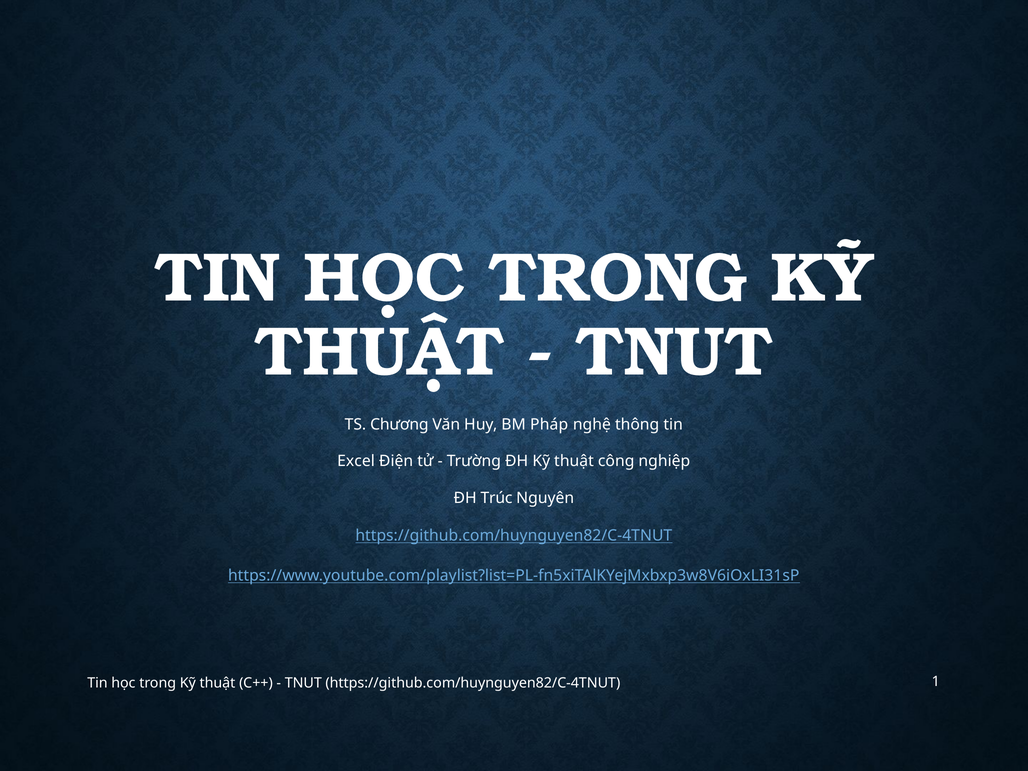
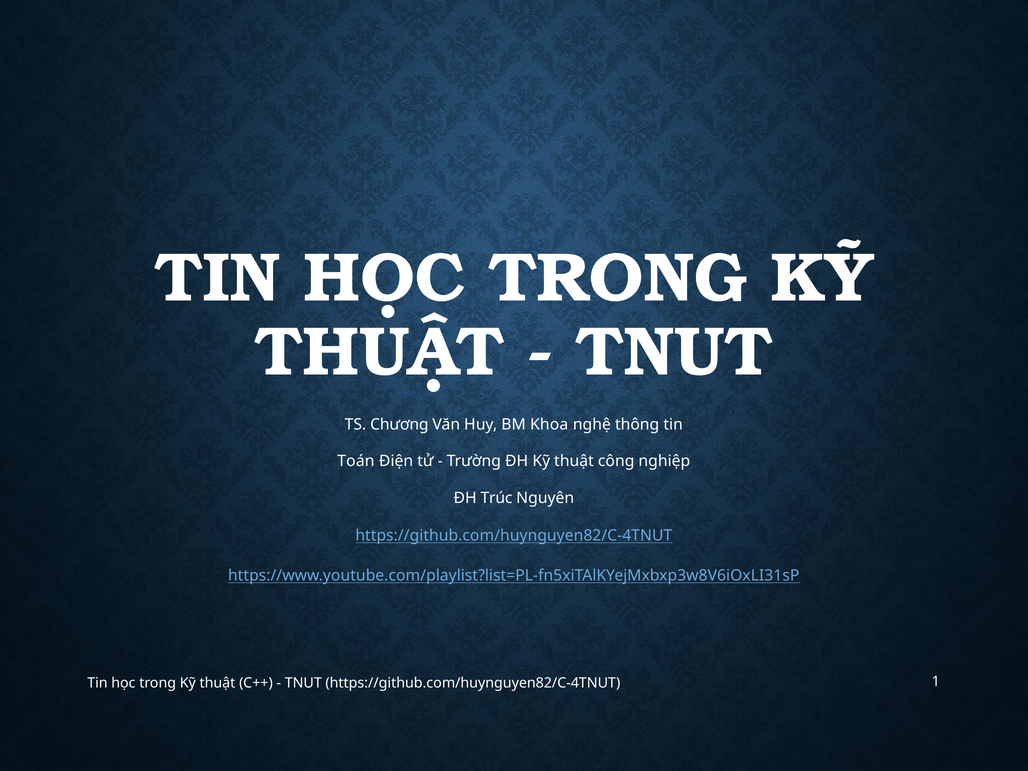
Pháp: Pháp -> Khoa
Excel: Excel -> Toán
